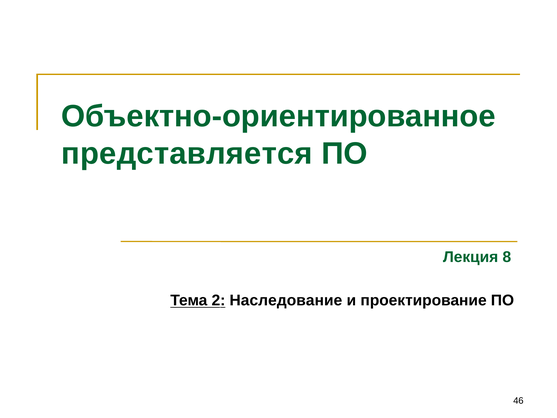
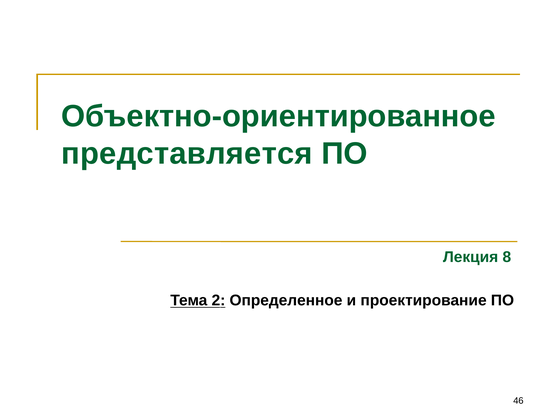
Наследование: Наследование -> Определенное
